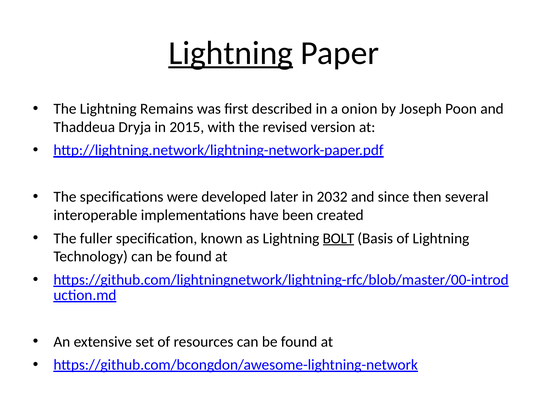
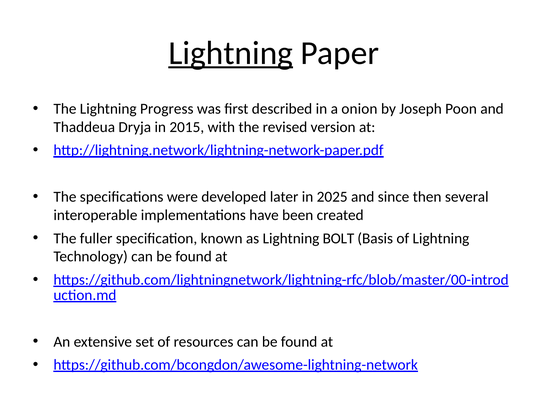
Remains: Remains -> Progress
2032: 2032 -> 2025
BOLT underline: present -> none
